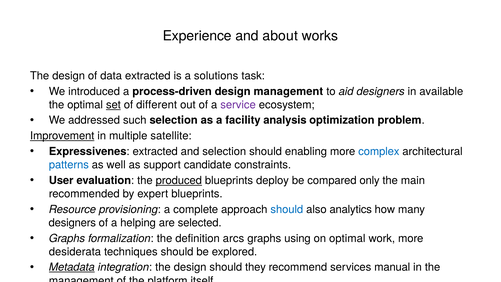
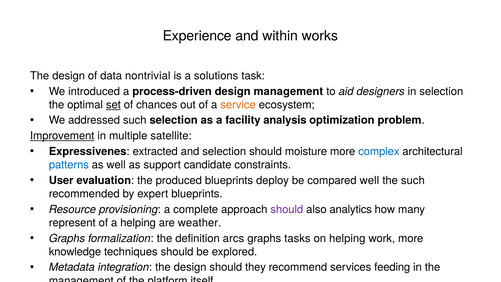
about: about -> within
data extracted: extracted -> nontrivial
in available: available -> selection
different: different -> chances
service colour: purple -> orange
enabling: enabling -> moisture
produced underline: present -> none
compared only: only -> well
the main: main -> such
should at (287, 209) colour: blue -> purple
designers at (72, 223): designers -> represent
selected: selected -> weather
using: using -> tasks
on optimal: optimal -> helping
desiderata: desiderata -> knowledge
Metadata underline: present -> none
manual: manual -> feeding
